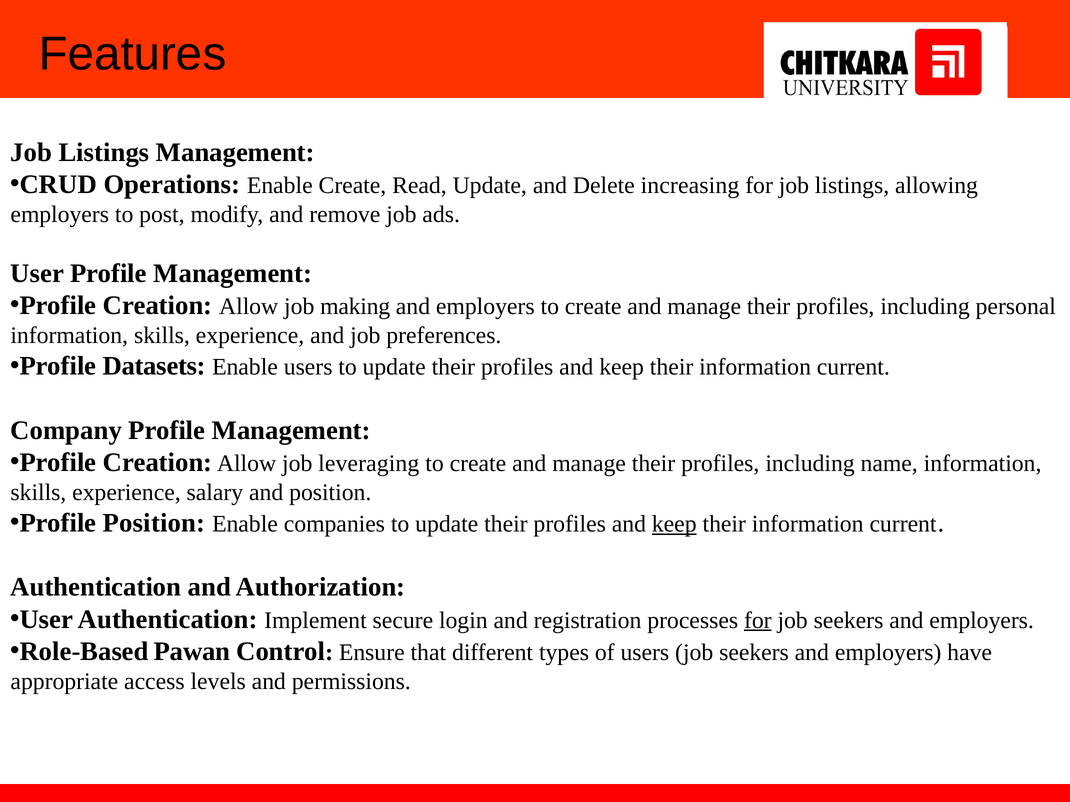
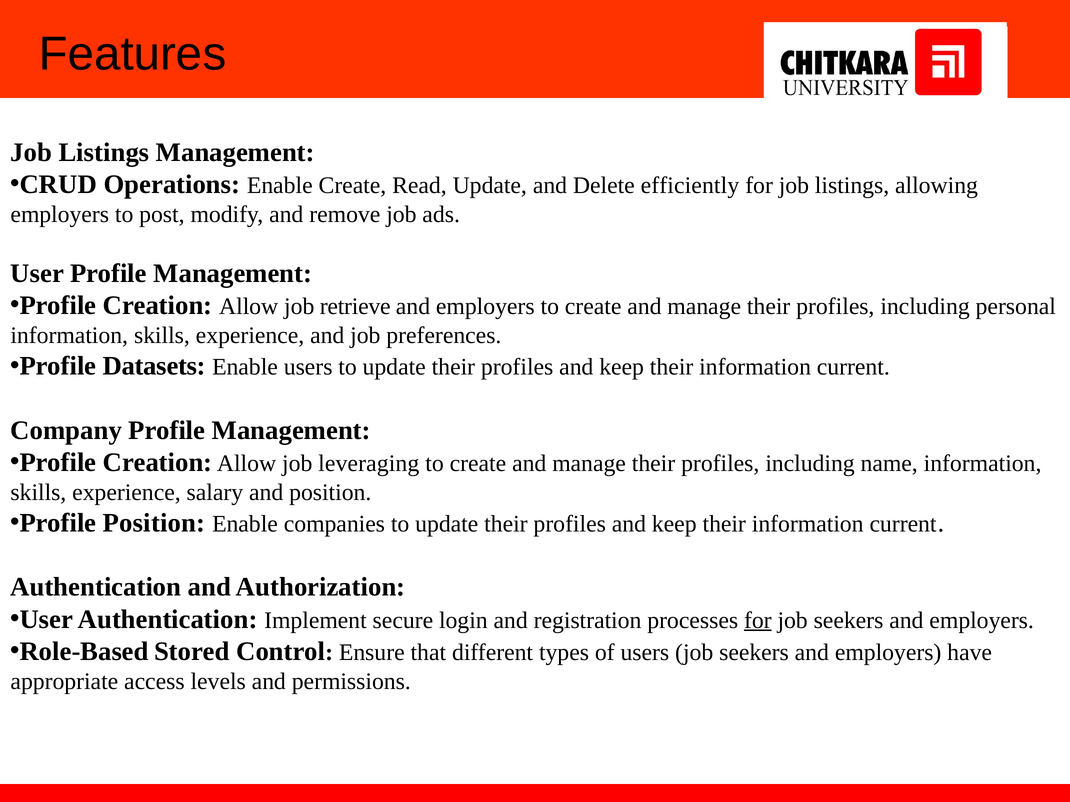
increasing: increasing -> efficiently
making: making -> retrieve
keep at (674, 524) underline: present -> none
Pawan: Pawan -> Stored
